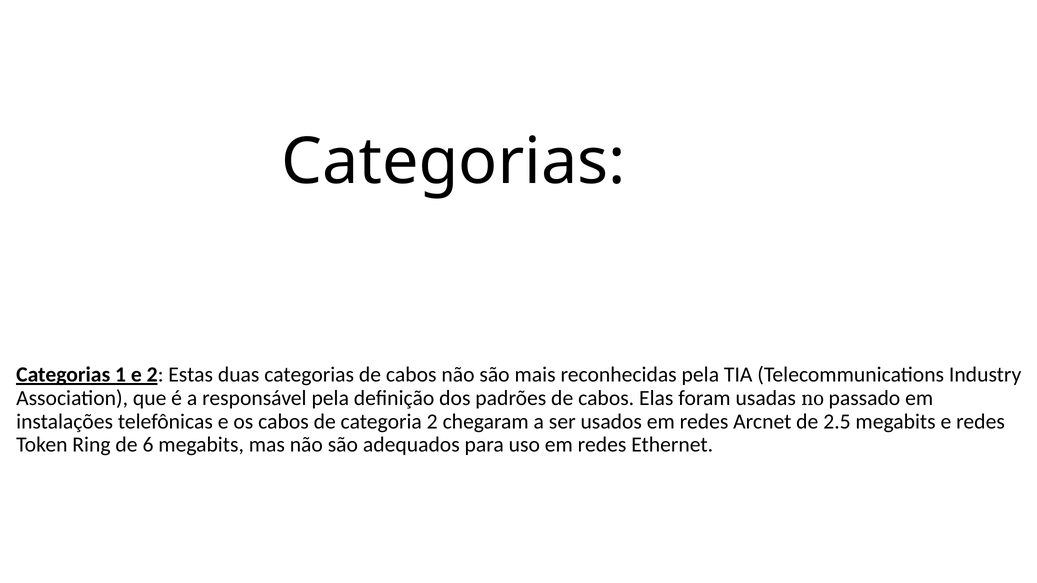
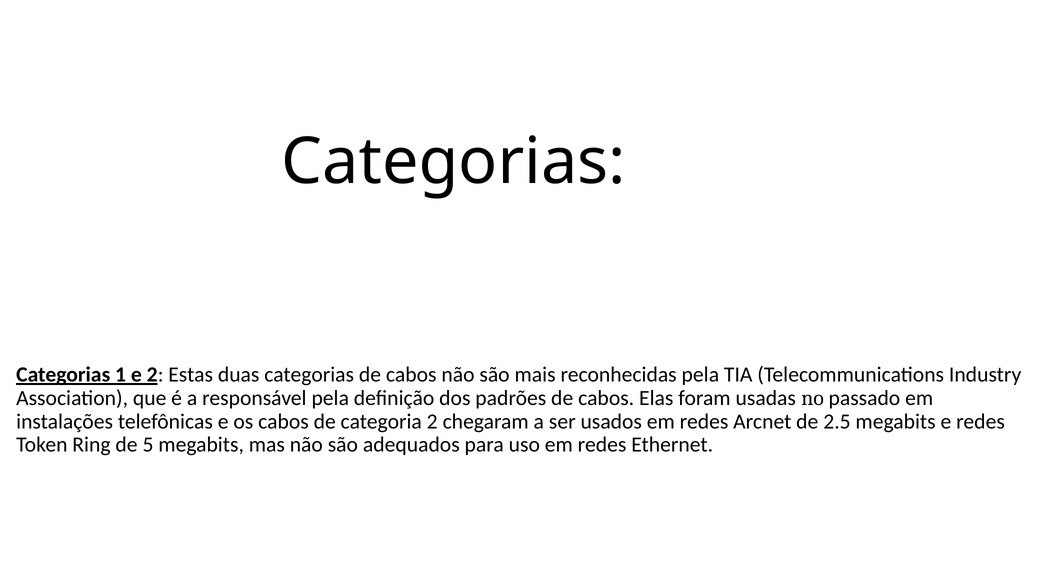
6: 6 -> 5
